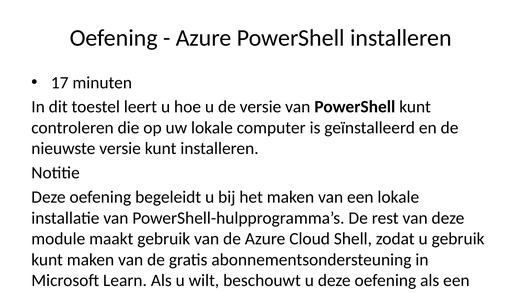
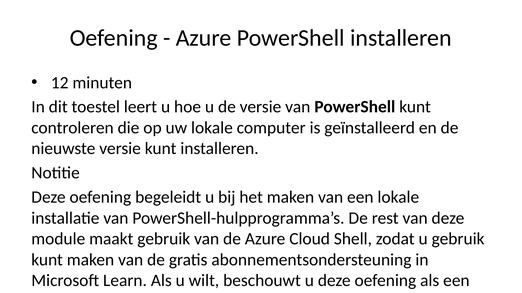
17: 17 -> 12
